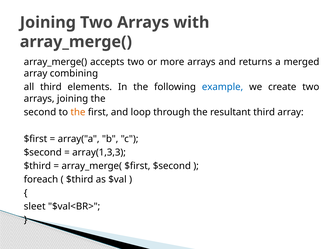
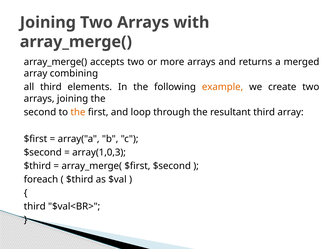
example colour: blue -> orange
array(1,3,3: array(1,3,3 -> array(1,0,3
sleet at (35, 206): sleet -> third
